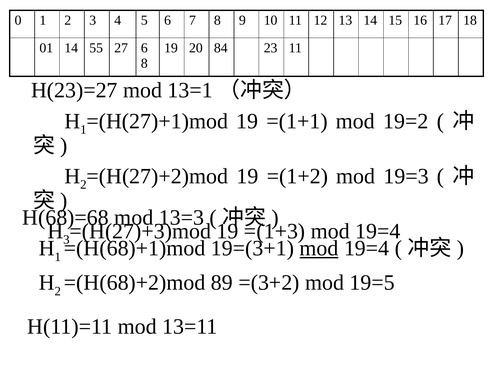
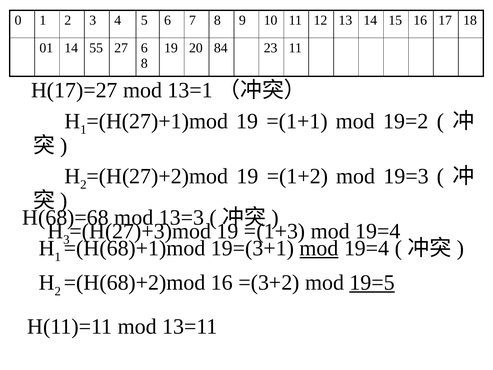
H(23)=27: H(23)=27 -> H(17)=27
=(H(68)+2)mod 89: 89 -> 16
19=5 underline: none -> present
